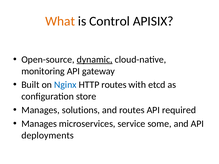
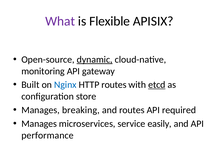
What colour: orange -> purple
Control: Control -> Flexible
etcd underline: none -> present
solutions: solutions -> breaking
some: some -> easily
deployments: deployments -> performance
